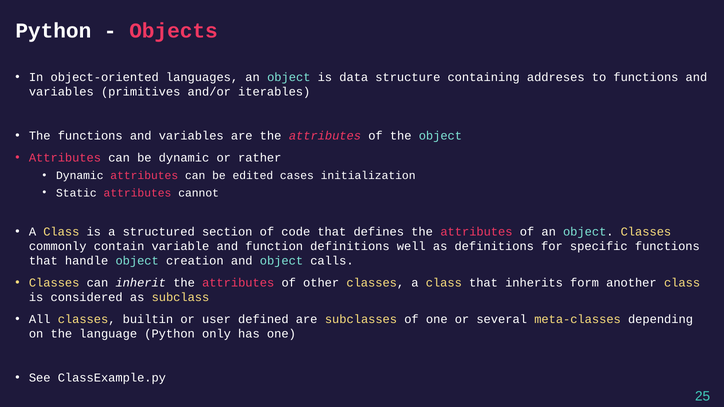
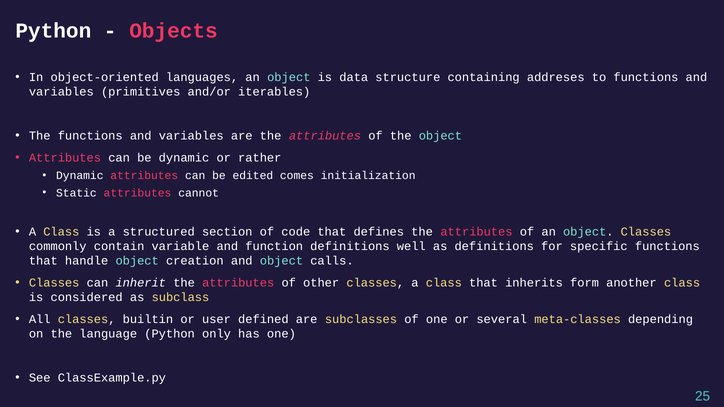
cases: cases -> comes
